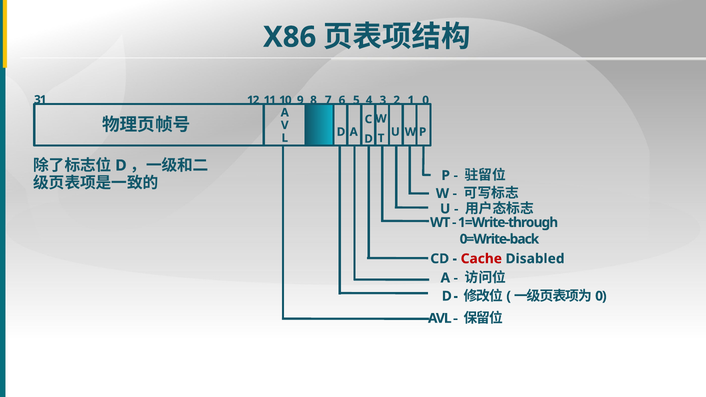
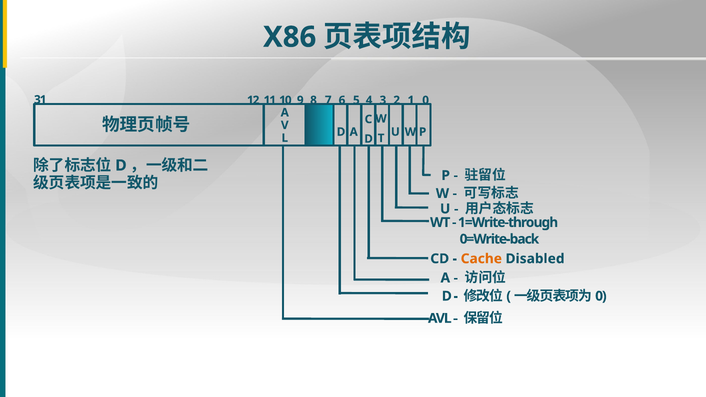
Cache colour: red -> orange
